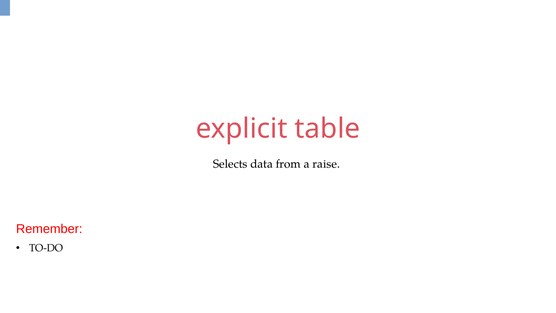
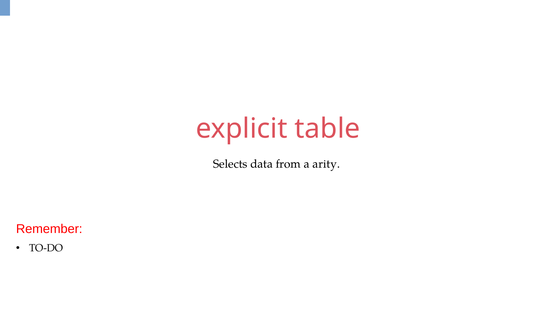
raise: raise -> arity
